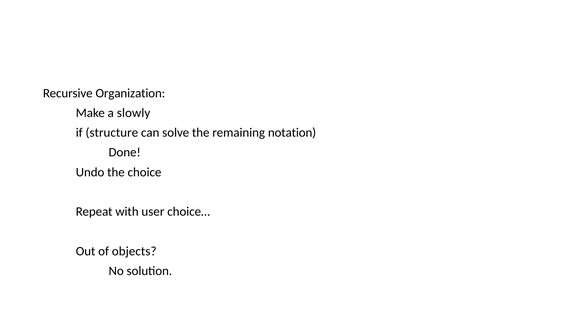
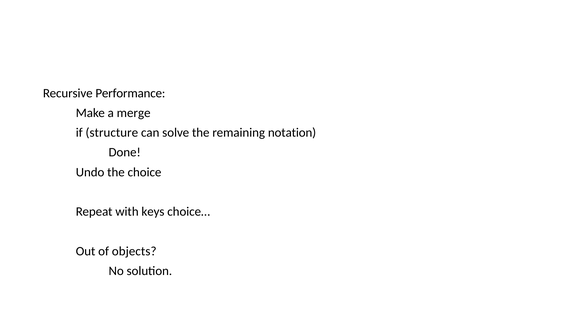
Organization: Organization -> Performance
slowly: slowly -> merge
user: user -> keys
